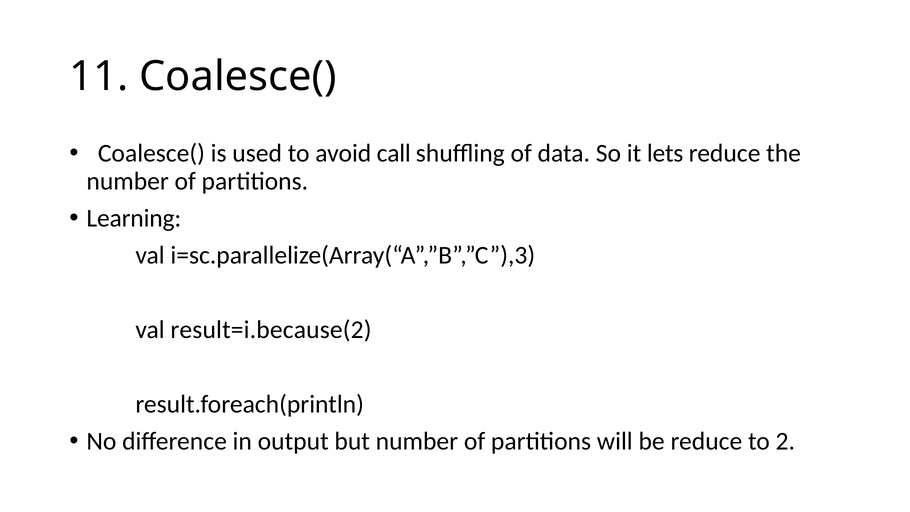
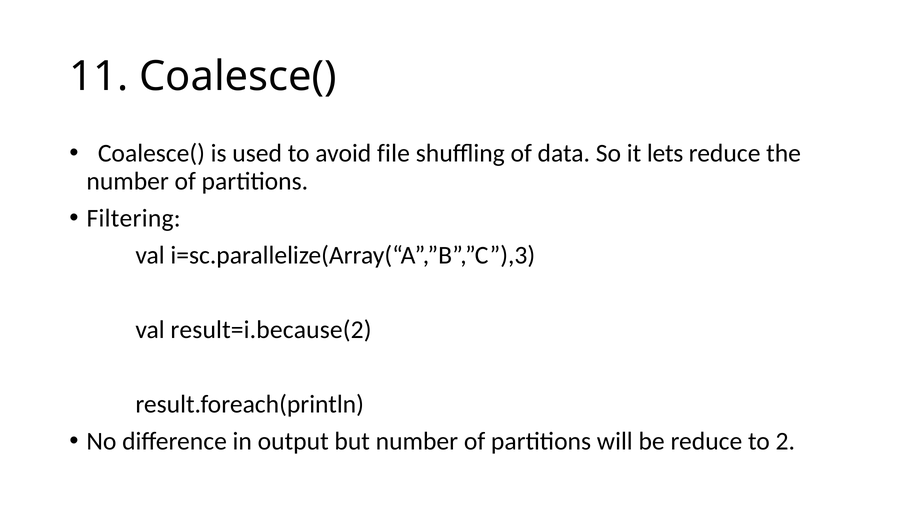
call: call -> file
Learning: Learning -> Filtering
